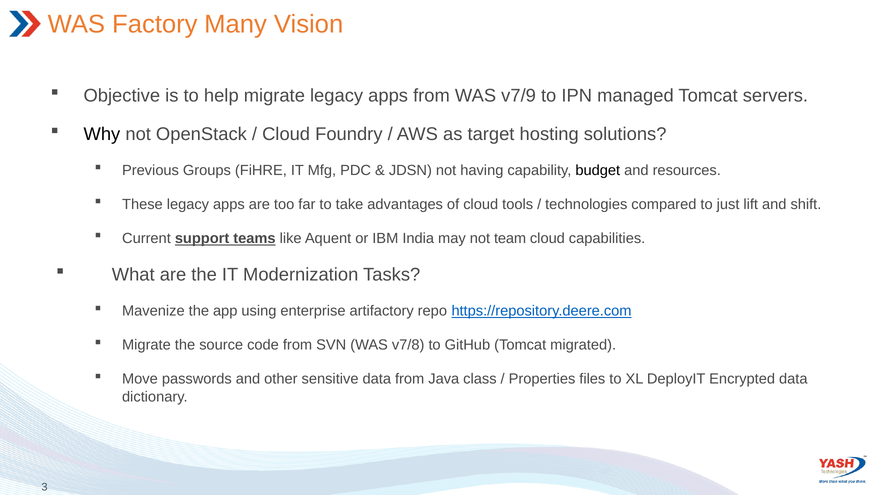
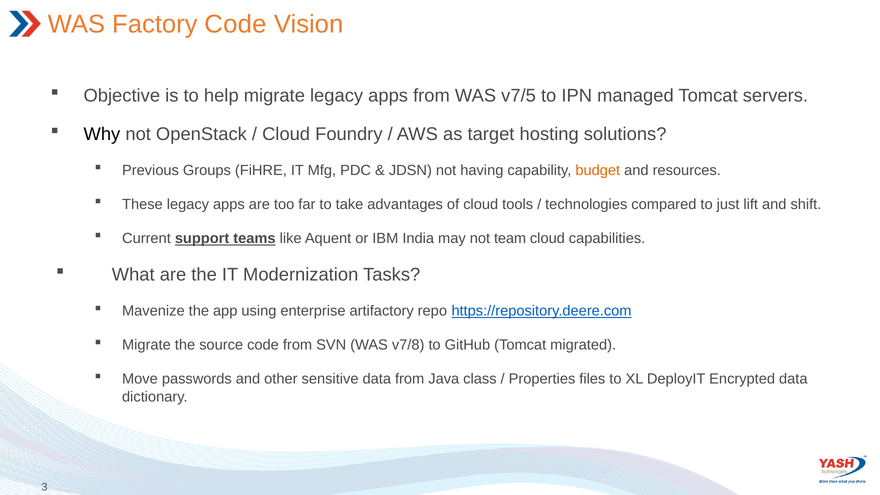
Factory Many: Many -> Code
v7/9: v7/9 -> v7/5
budget colour: black -> orange
